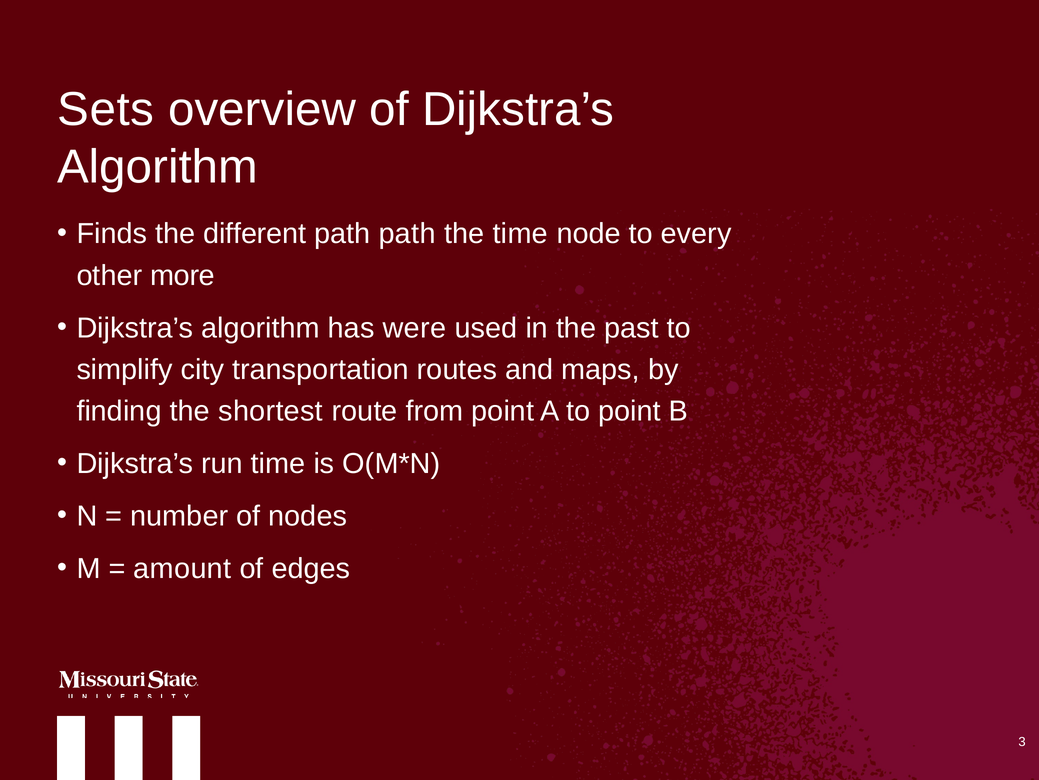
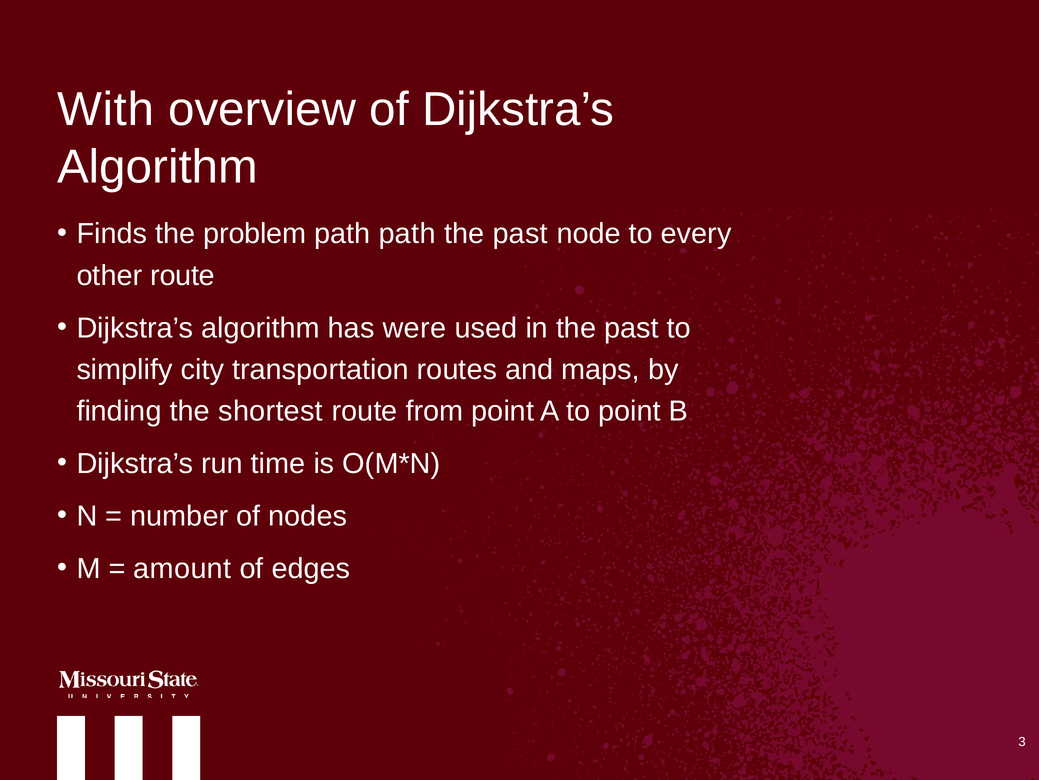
Sets: Sets -> With
different: different -> problem
time at (520, 234): time -> past
other more: more -> route
